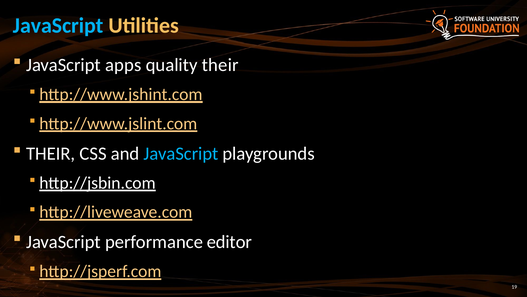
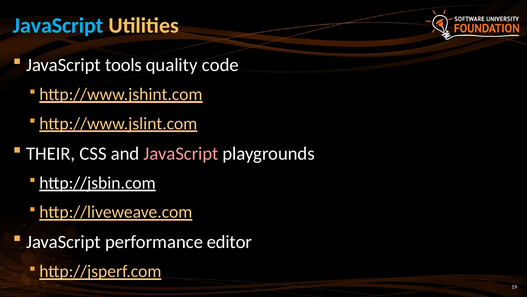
apps: apps -> tools
quality their: their -> code
JavaScript at (181, 153) colour: light blue -> pink
